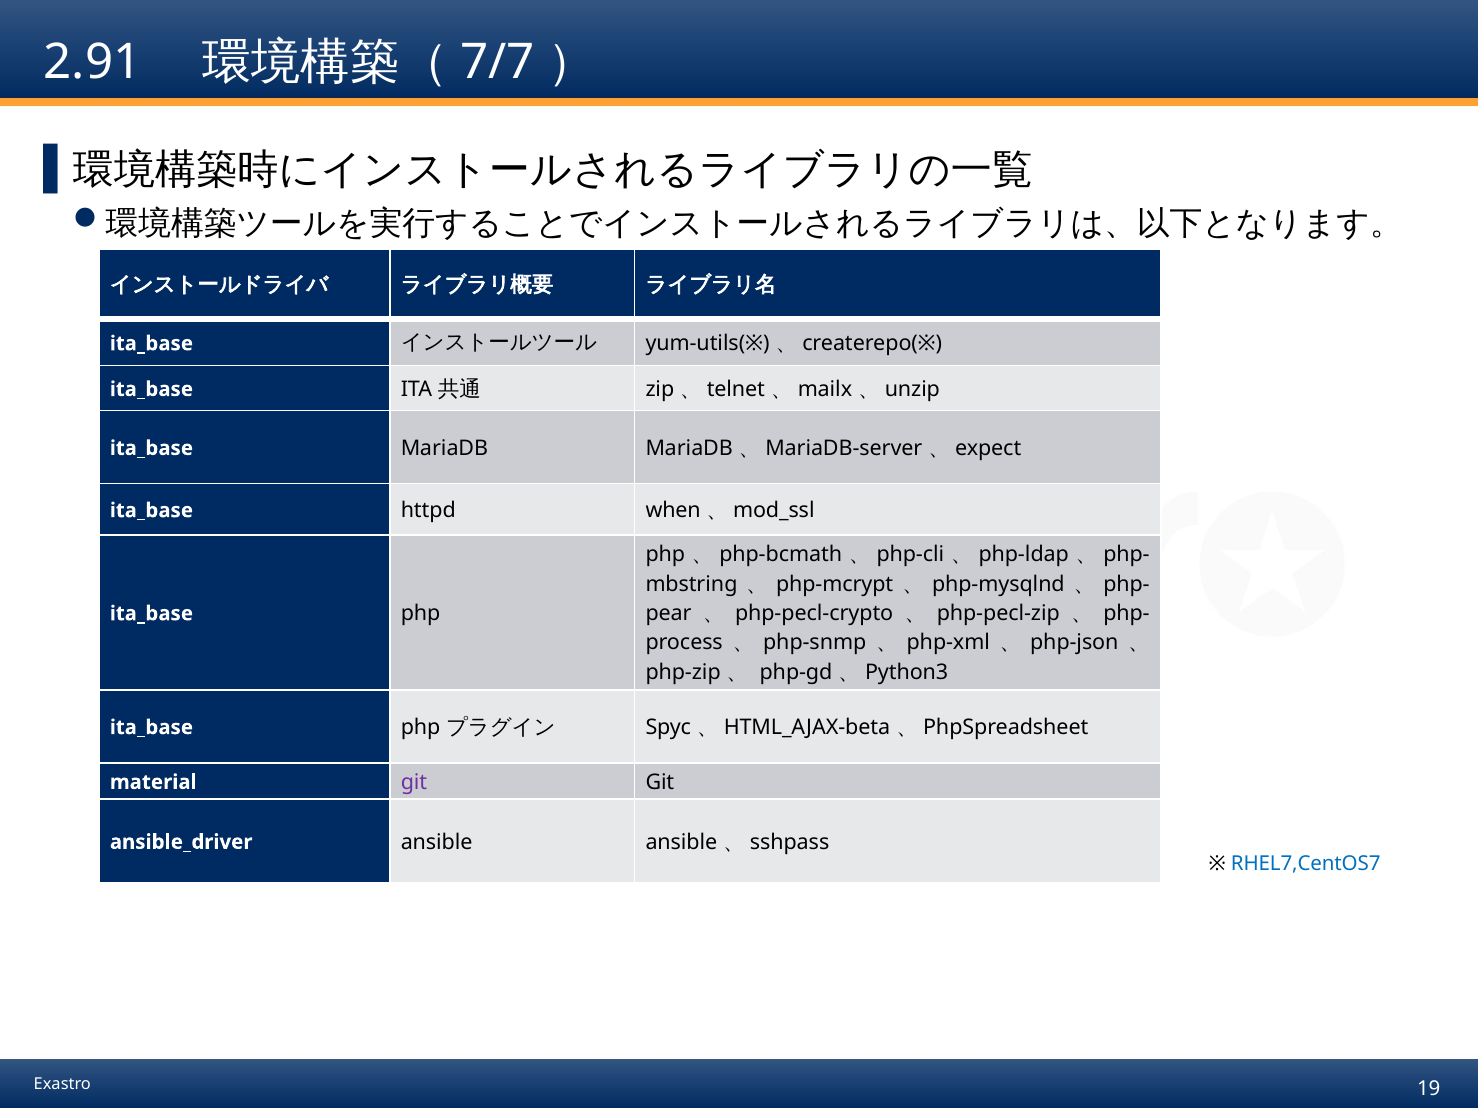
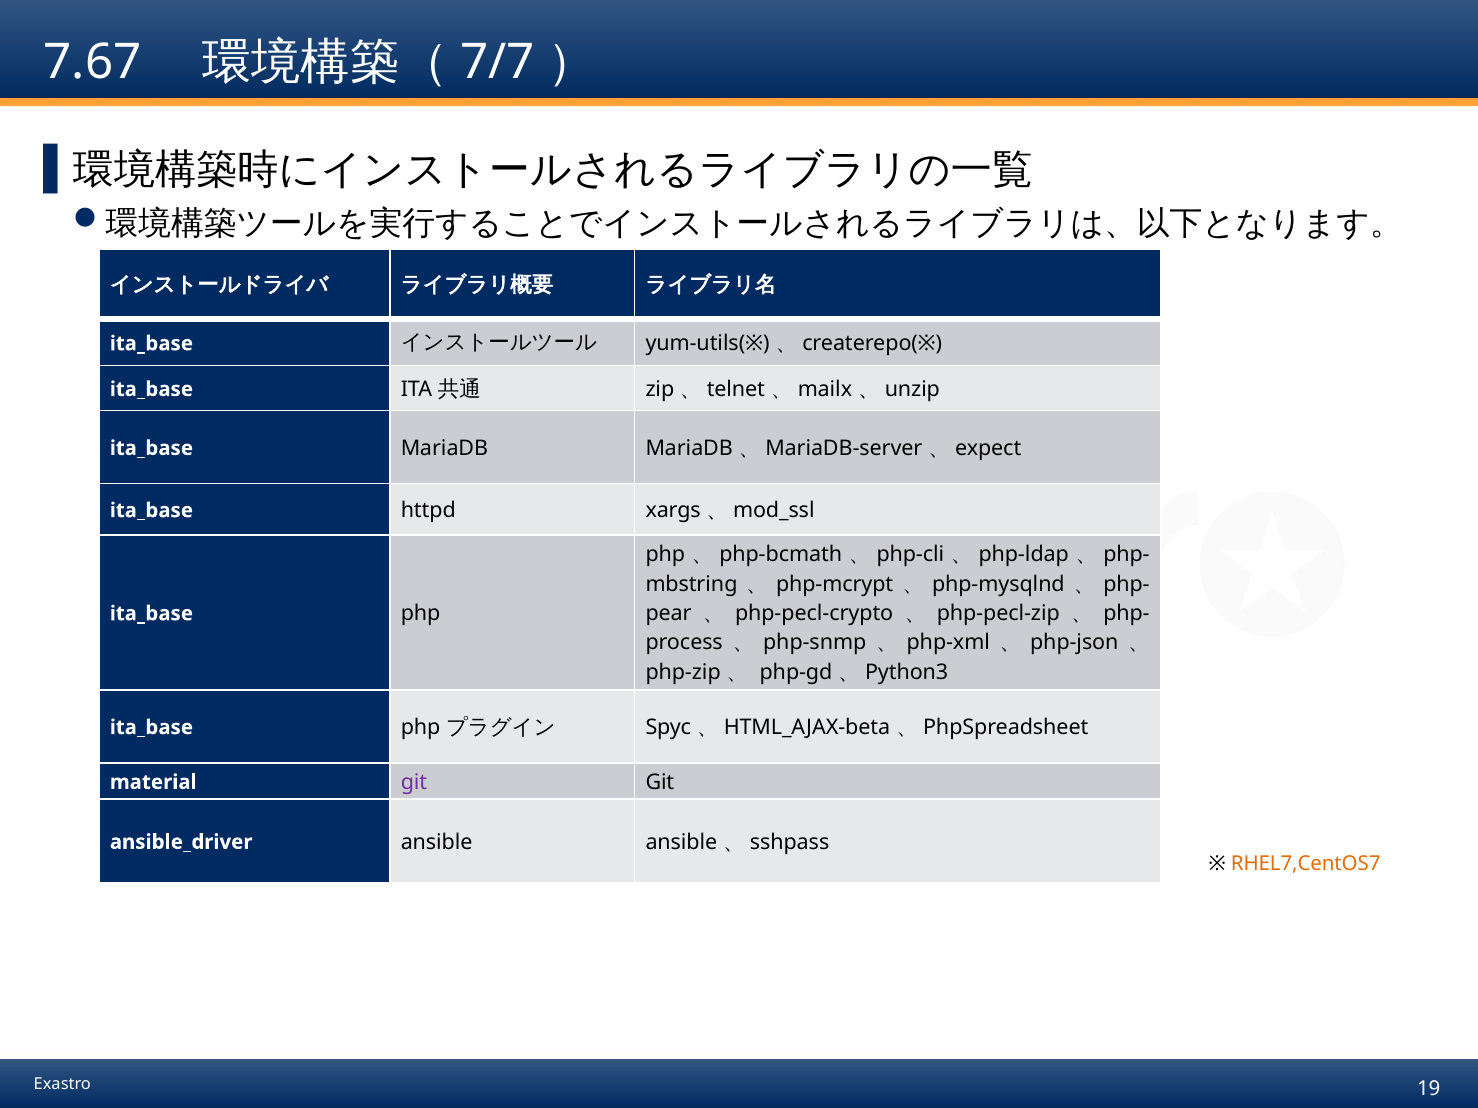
2.91: 2.91 -> 7.67
when: when -> xargs
RHEL7,CentOS7 colour: blue -> orange
